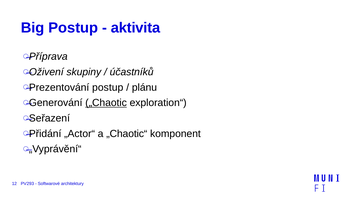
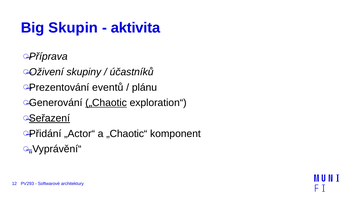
Big Postup: Postup -> Skupin
Prezentování postup: postup -> eventů
Seřazení underline: none -> present
